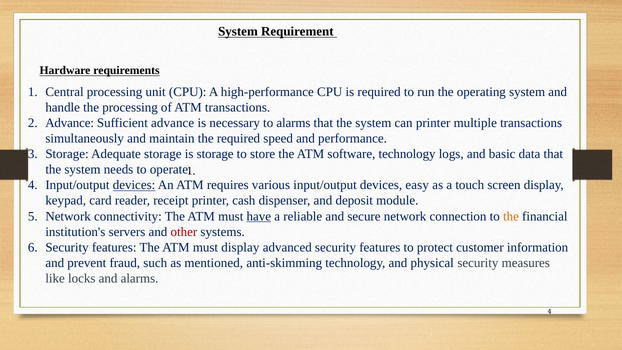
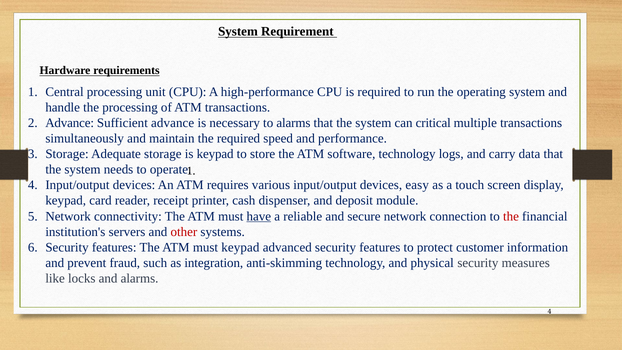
can printer: printer -> critical
is storage: storage -> keypad
basic: basic -> carry
devices at (134, 185) underline: present -> none
the at (511, 216) colour: orange -> red
must display: display -> keypad
mentioned: mentioned -> integration
